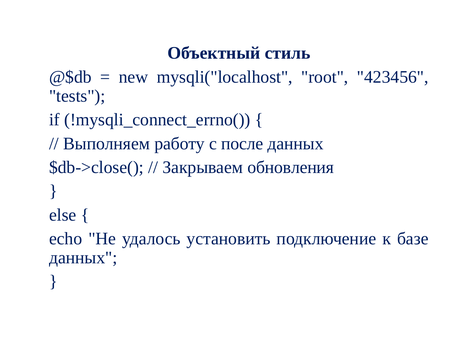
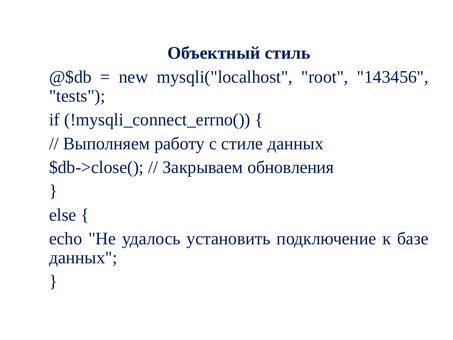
423456: 423456 -> 143456
после: после -> стиле
